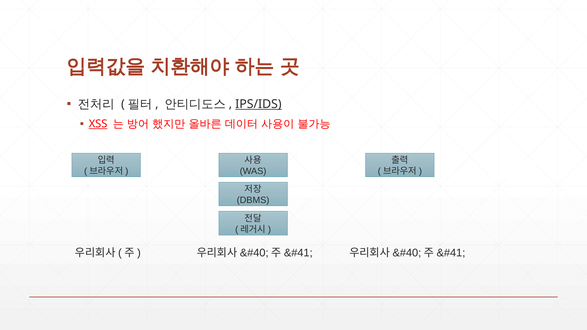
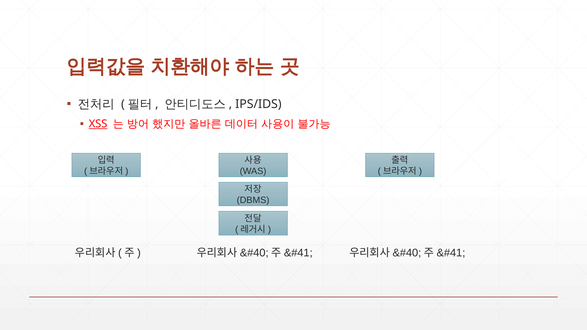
IPS/IDS underline: present -> none
